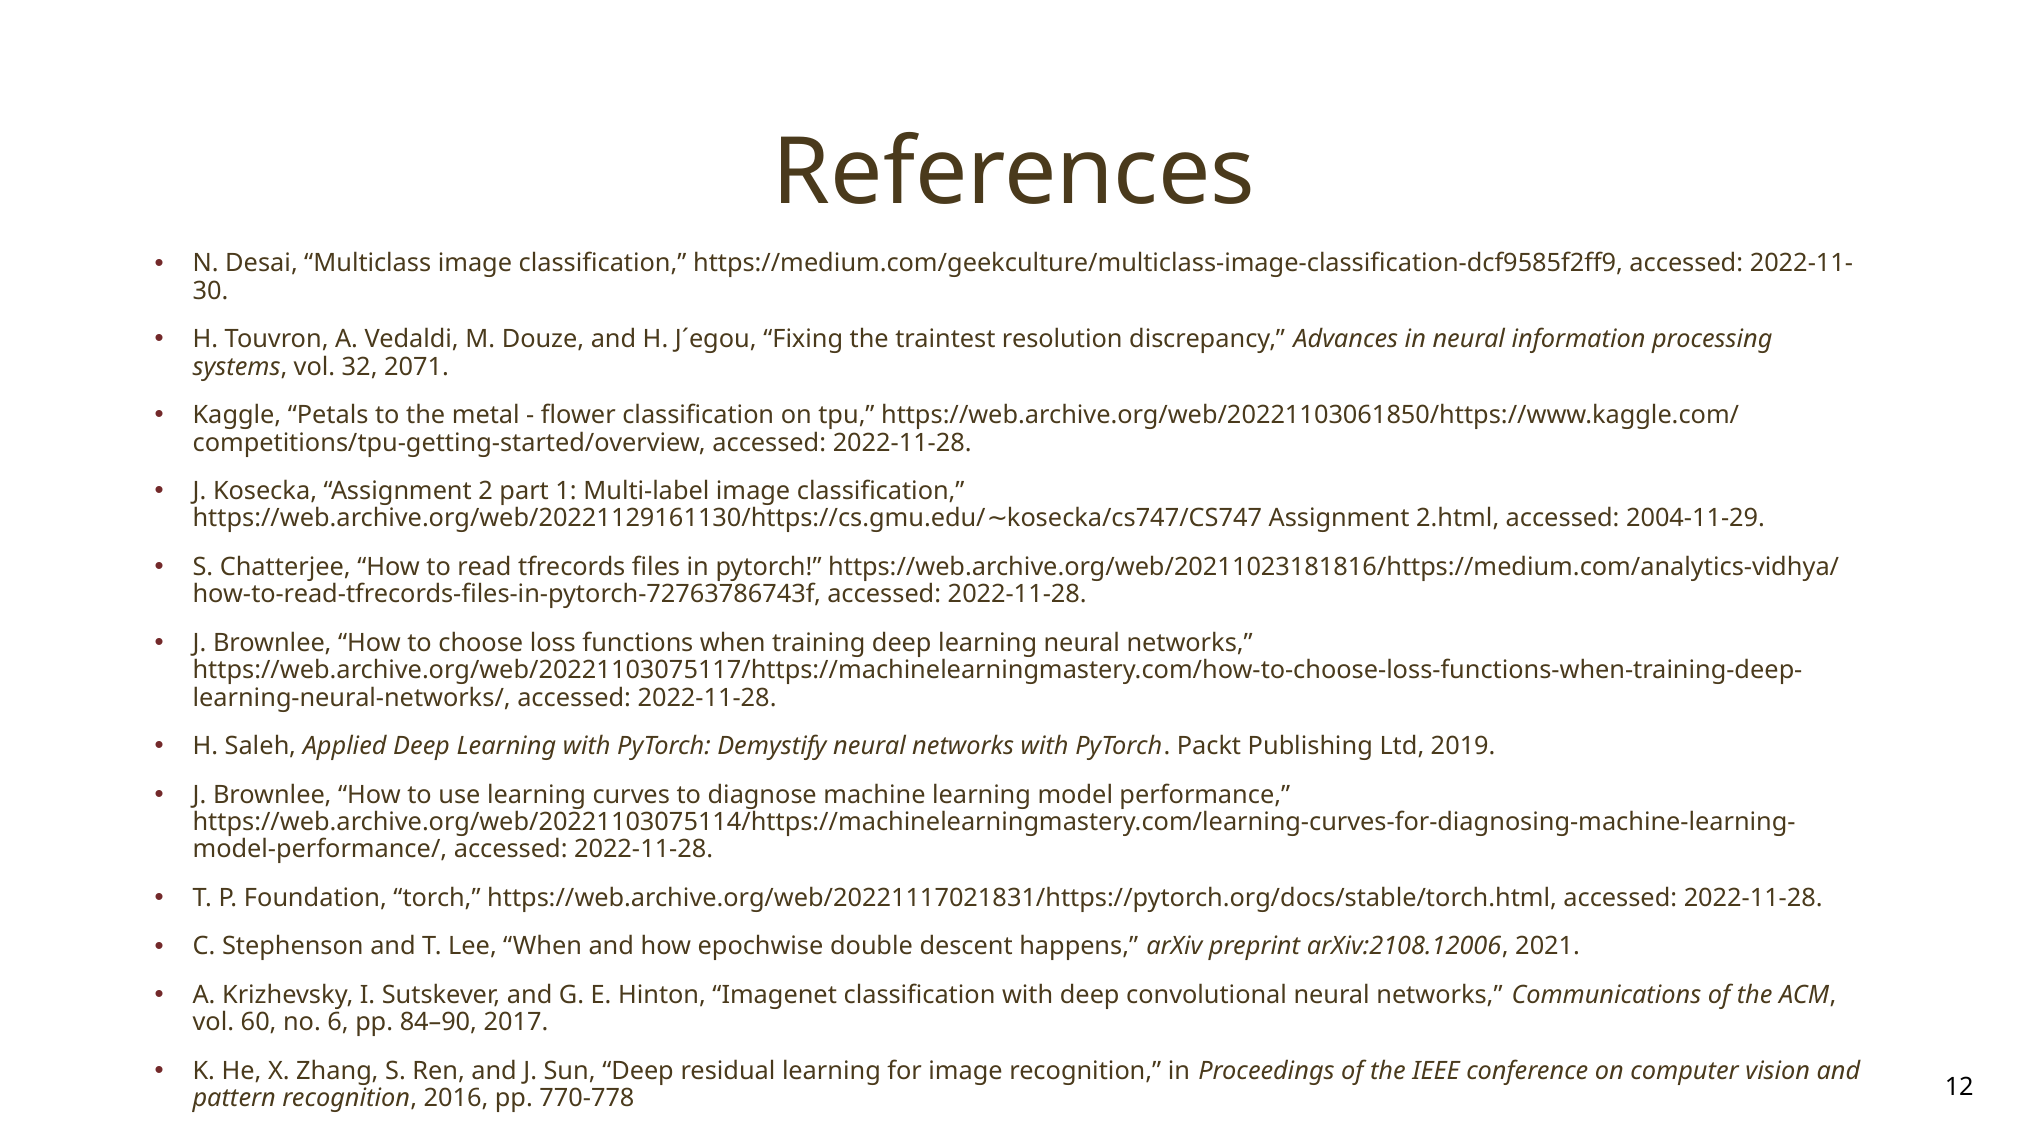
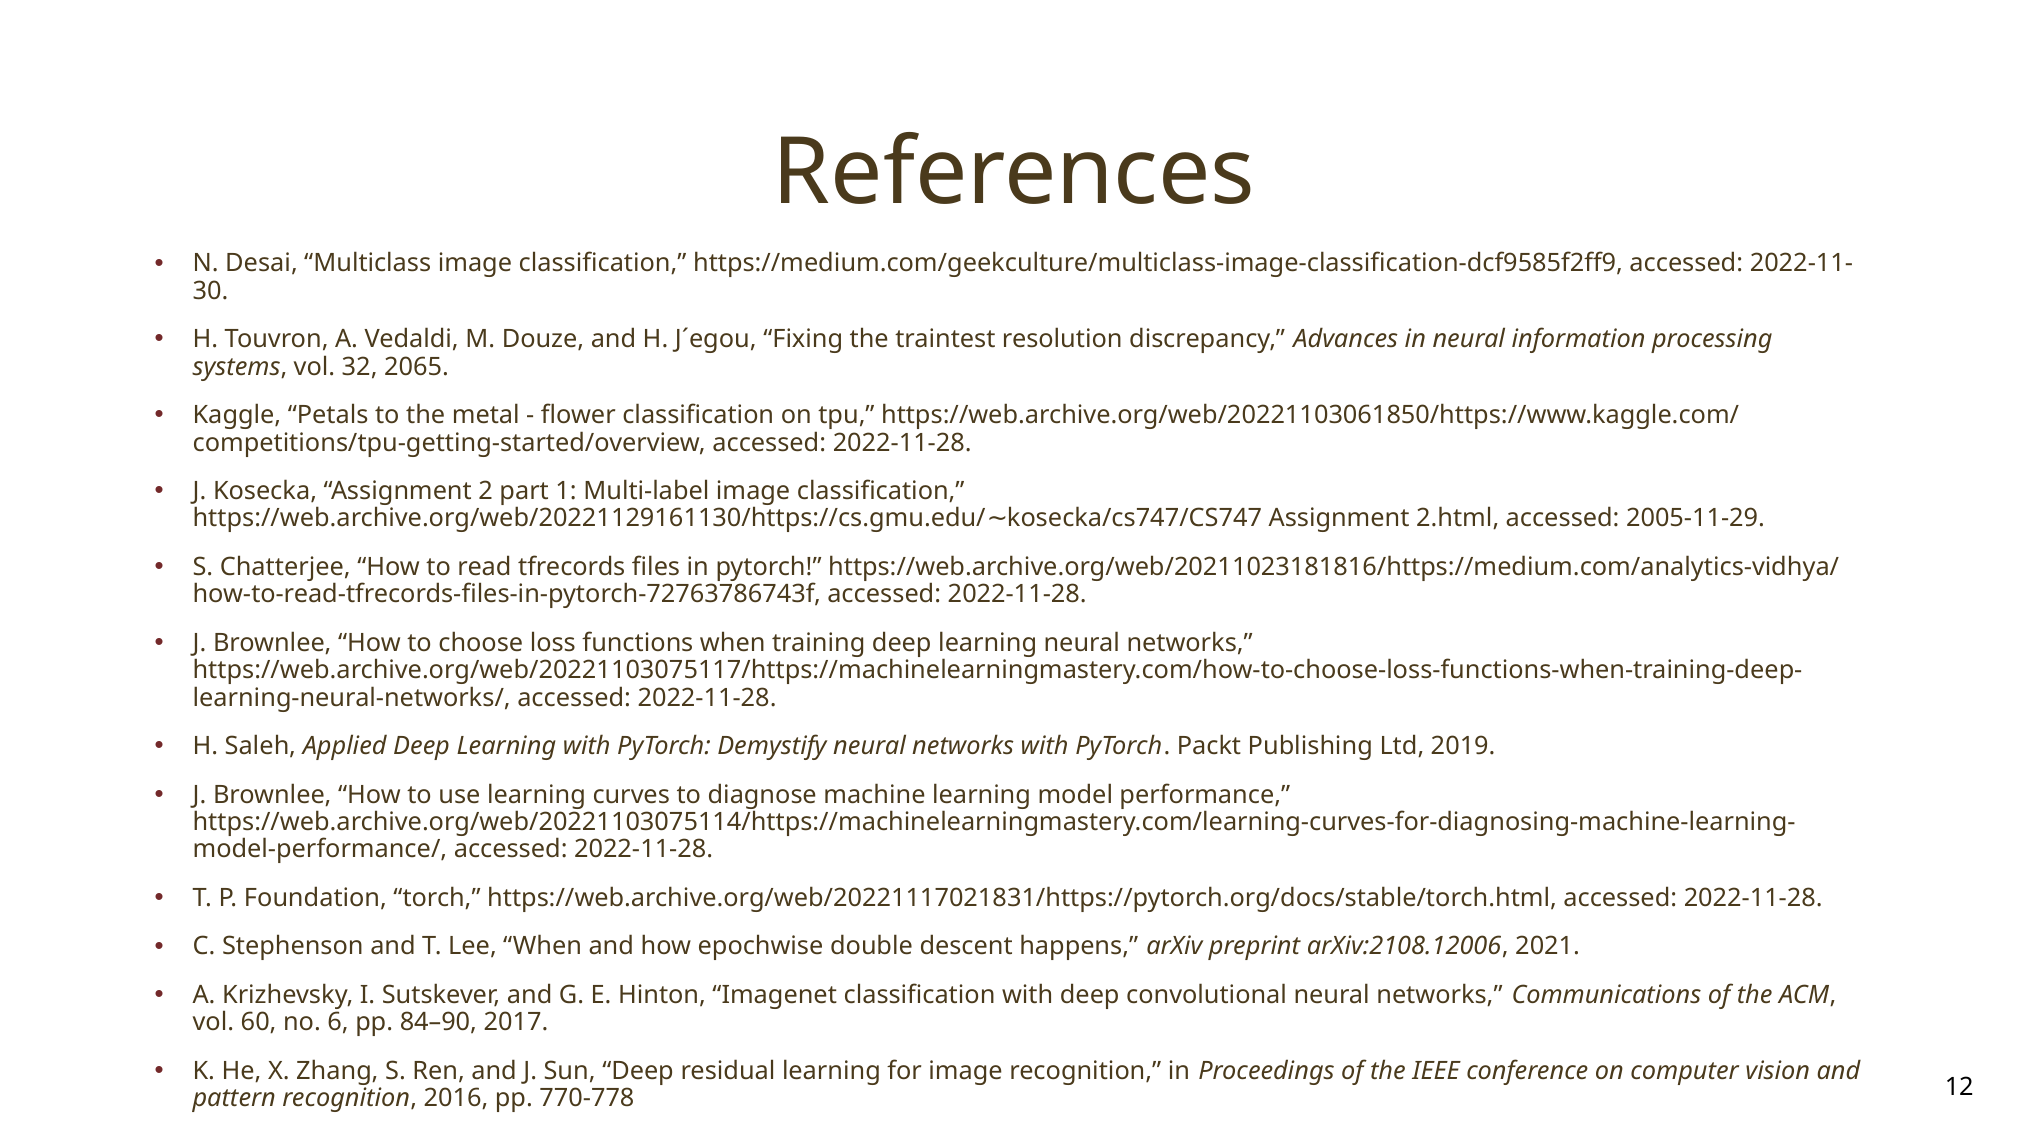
2071: 2071 -> 2065
2004-11-29: 2004-11-29 -> 2005-11-29
